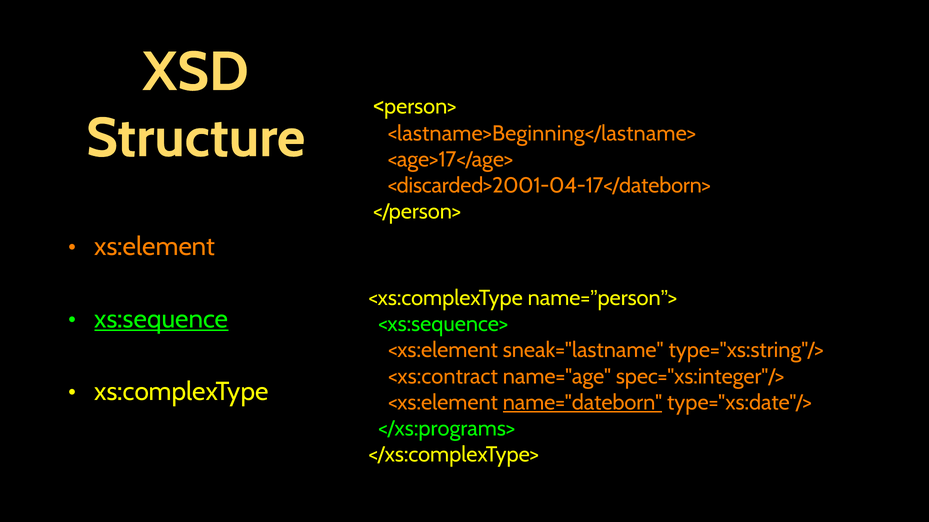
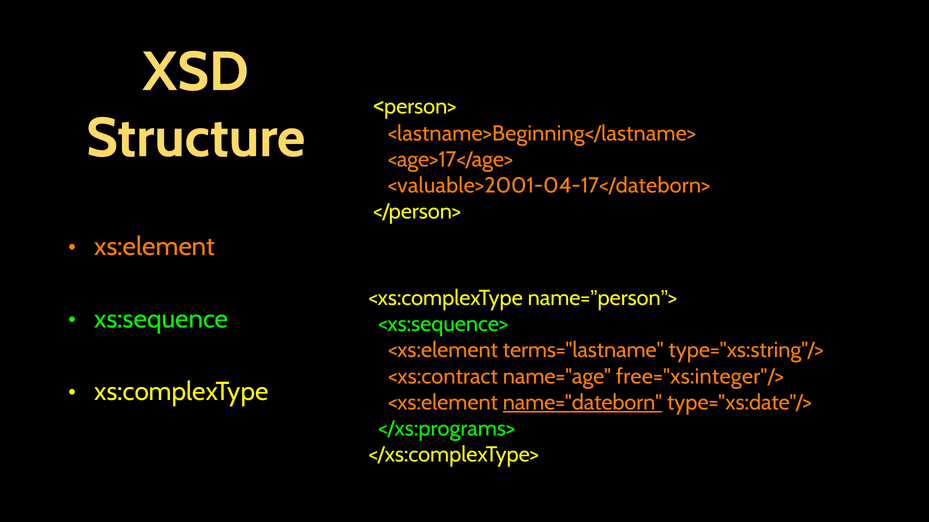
<discarded>2001-04-17</dateborn>: <discarded>2001-04-17</dateborn> -> <valuable>2001-04-17</dateborn>
xs:sequence underline: present -> none
sneak="lastname: sneak="lastname -> terms="lastname
spec="xs:integer"/>: spec="xs:integer"/> -> free="xs:integer"/>
